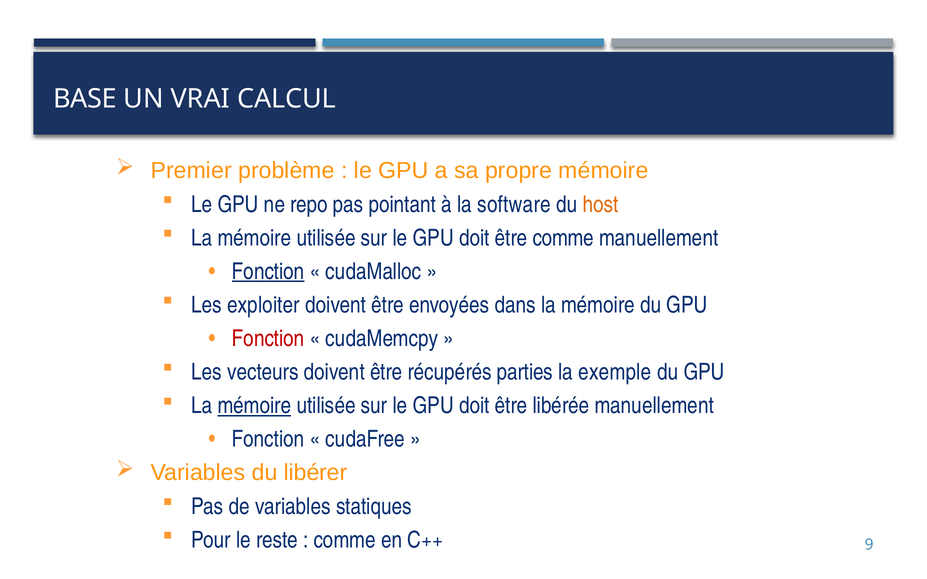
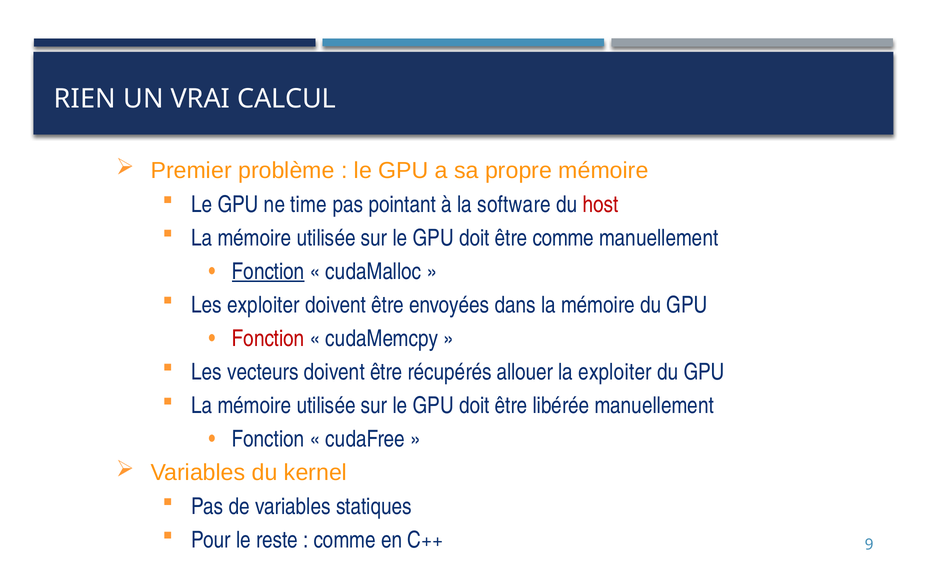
BASE: BASE -> RIEN
repo: repo -> time
host colour: orange -> red
parties: parties -> allouer
la exemple: exemple -> exploiter
mémoire at (254, 406) underline: present -> none
libérer: libérer -> kernel
